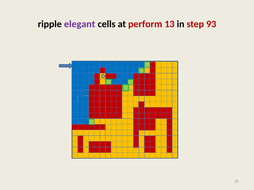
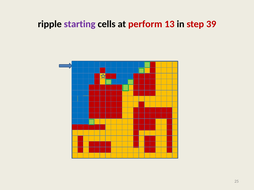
elegant: elegant -> starting
93: 93 -> 39
